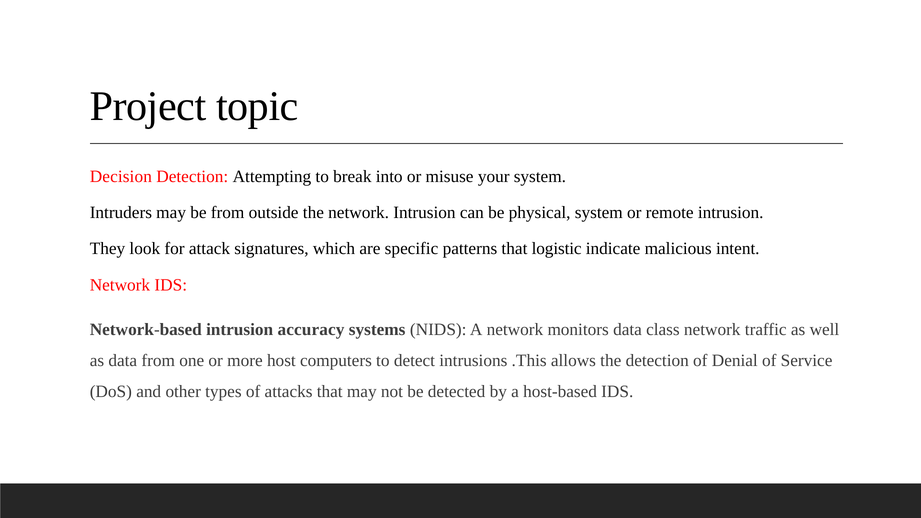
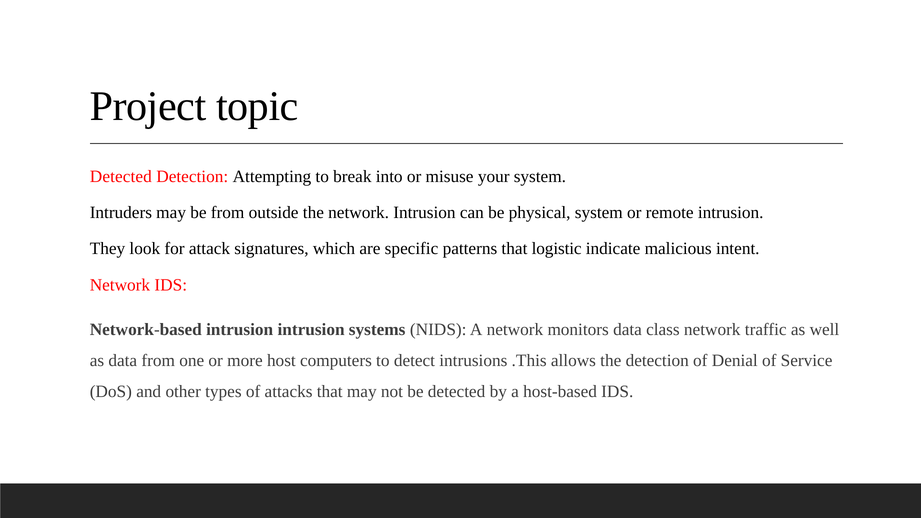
Decision at (121, 176): Decision -> Detected
intrusion accuracy: accuracy -> intrusion
